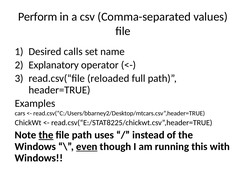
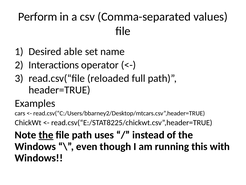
calls: calls -> able
Explanatory: Explanatory -> Interactions
even underline: present -> none
